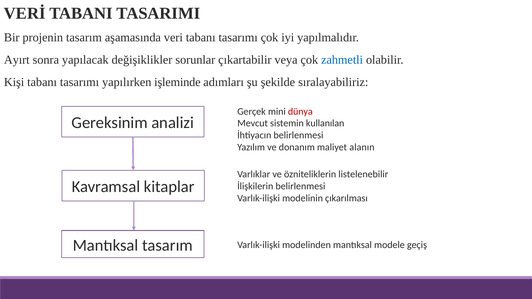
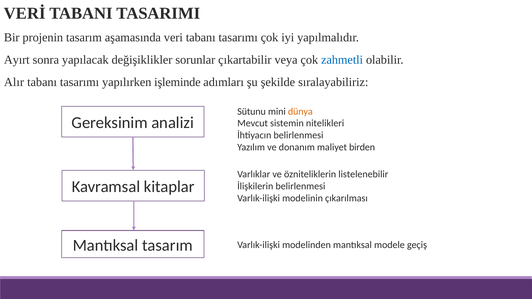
Kişi: Kişi -> Alır
Gerçek: Gerçek -> Sütunu
dünya colour: red -> orange
kullanılan: kullanılan -> nitelikleri
alanın: alanın -> birden
